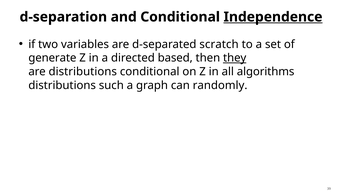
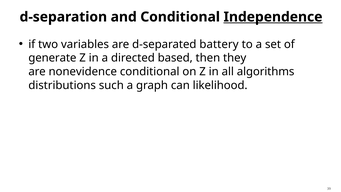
scratch: scratch -> battery
they underline: present -> none
are distributions: distributions -> nonevidence
randomly: randomly -> likelihood
